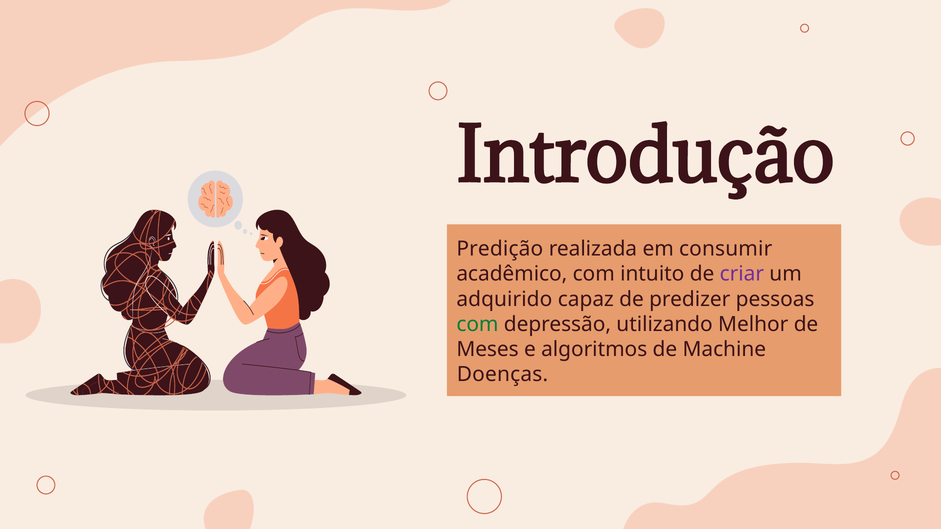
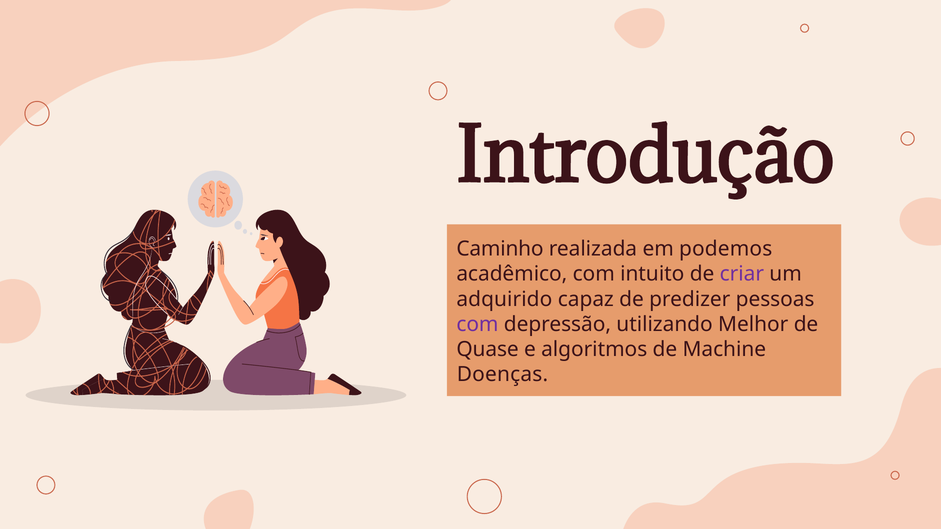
Predição: Predição -> Caminho
consumir: consumir -> podemos
com at (477, 324) colour: green -> purple
Meses: Meses -> Quase
